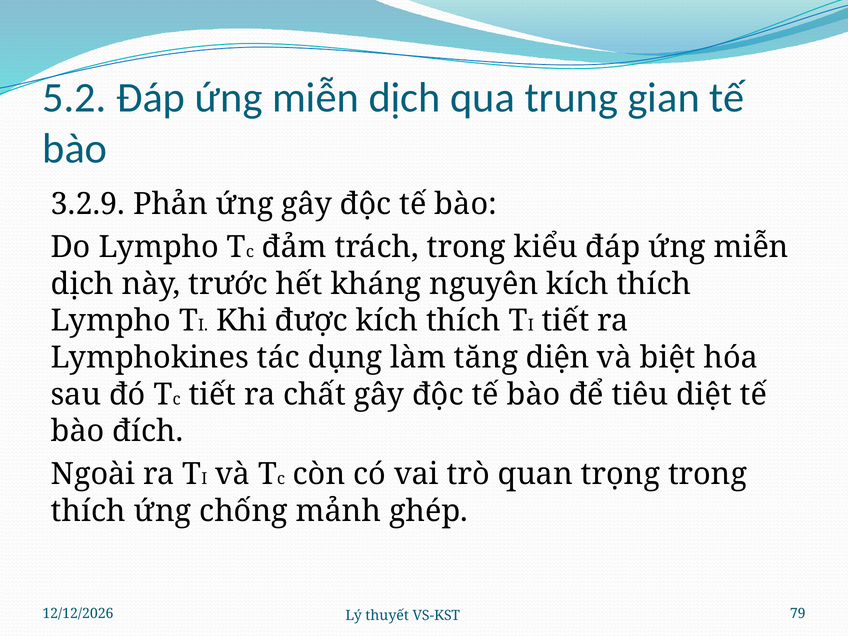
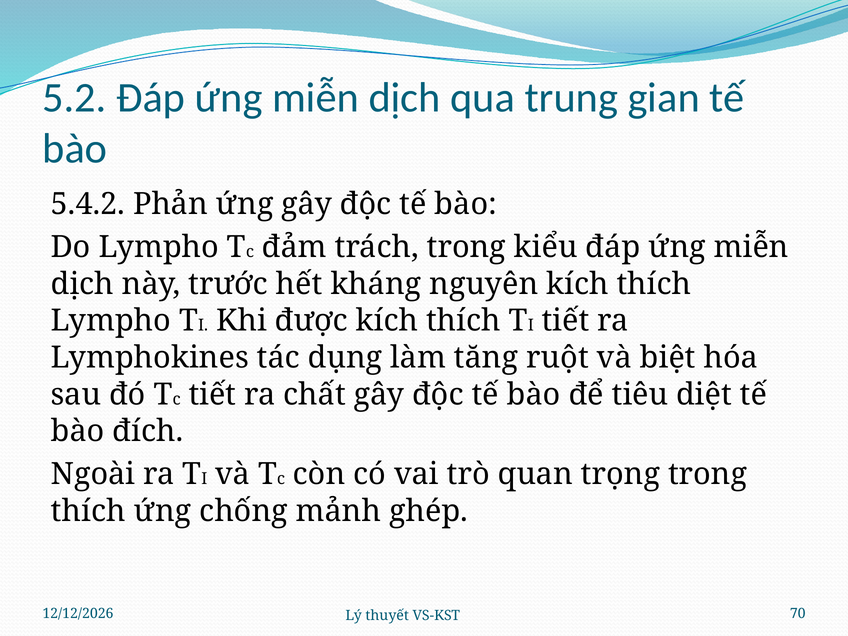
3.2.9: 3.2.9 -> 5.4.2
diện: diện -> ruột
79: 79 -> 70
